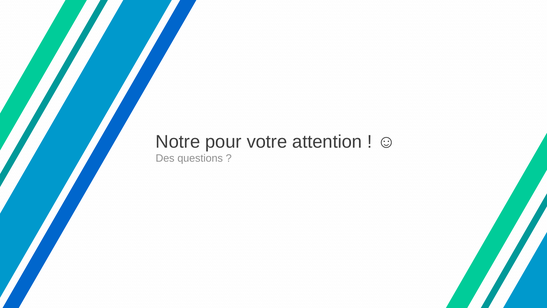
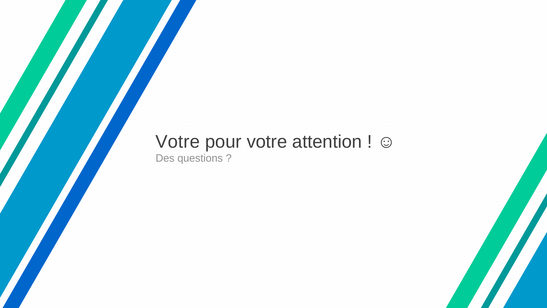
Notre at (178, 142): Notre -> Votre
